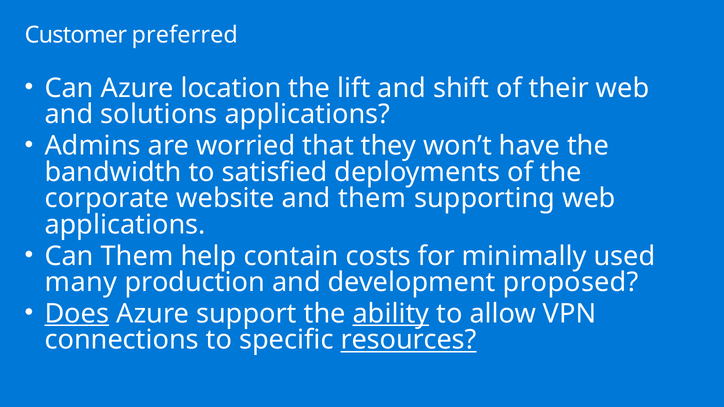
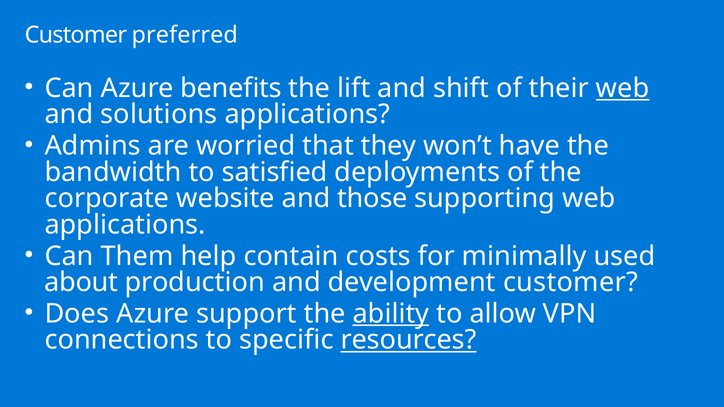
location: location -> benefits
web at (623, 88) underline: none -> present
and them: them -> those
many: many -> about
development proposed: proposed -> customer
Does underline: present -> none
